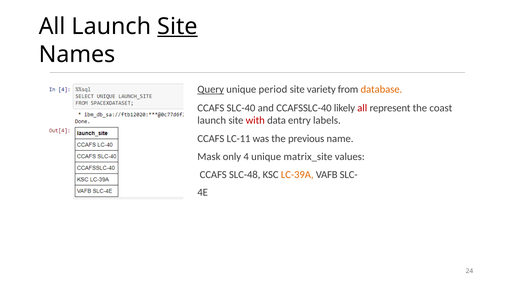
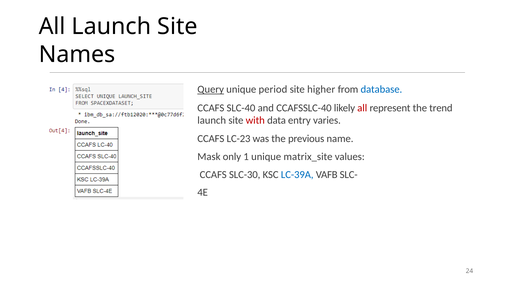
Site at (177, 26) underline: present -> none
variety: variety -> higher
database colour: orange -> blue
coast: coast -> trend
labels: labels -> varies
LC-11: LC-11 -> LC-23
4: 4 -> 1
SLC-48: SLC-48 -> SLC-30
LC-39A colour: orange -> blue
